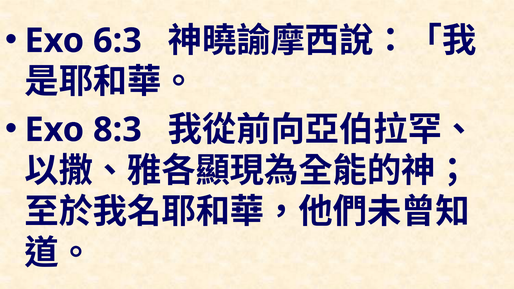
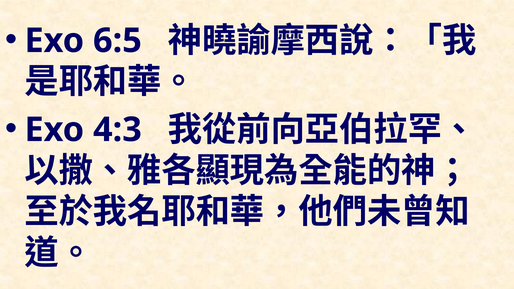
6:3: 6:3 -> 6:5
8:3: 8:3 -> 4:3
